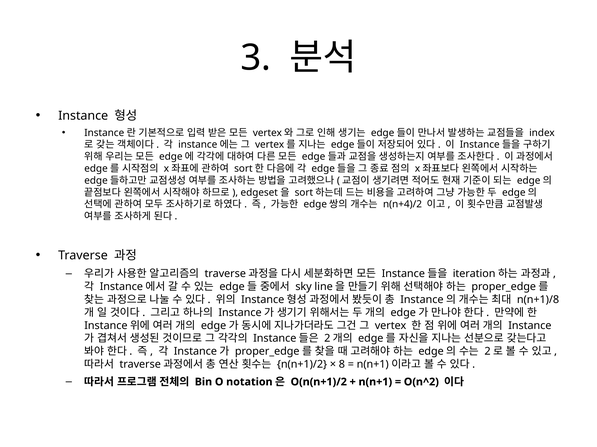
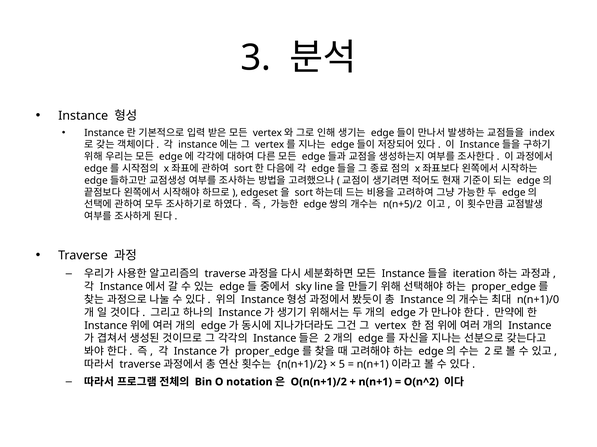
n(n+4)/2: n(n+4)/2 -> n(n+5)/2
n(n+1)/8: n(n+1)/8 -> n(n+1)/0
8: 8 -> 5
